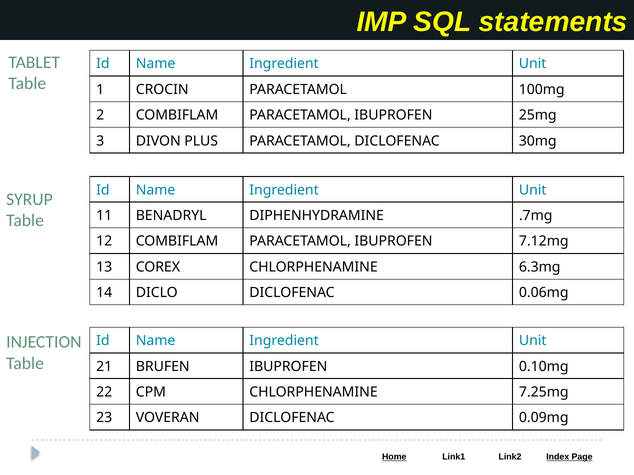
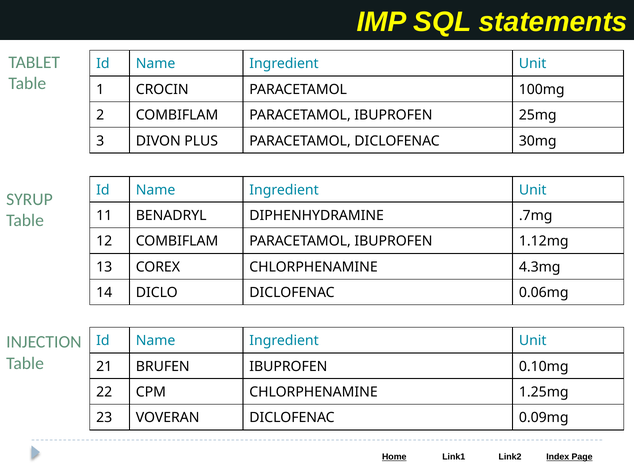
7.12mg: 7.12mg -> 1.12mg
6.3mg: 6.3mg -> 4.3mg
7.25mg: 7.25mg -> 1.25mg
